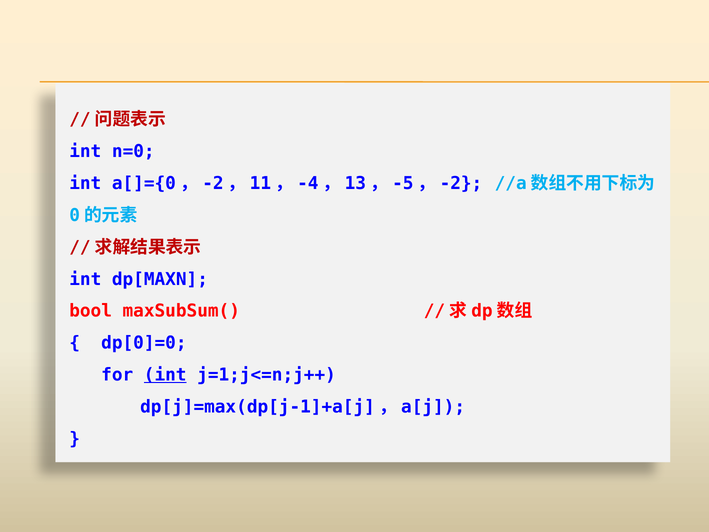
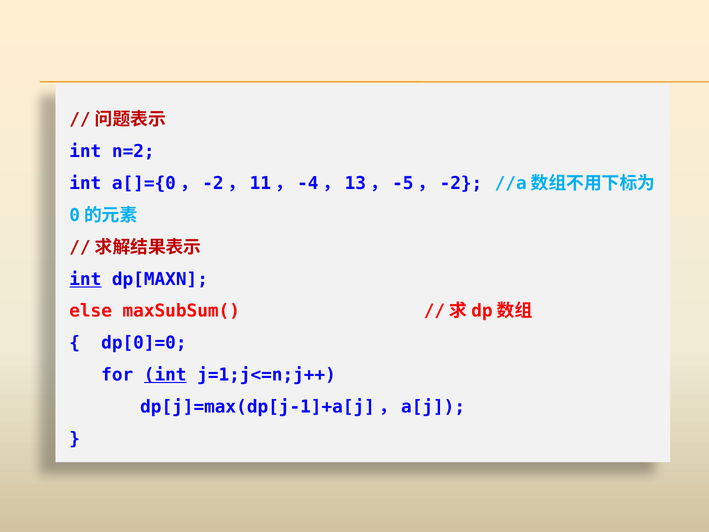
n=0: n=0 -> n=2
int at (85, 279) underline: none -> present
bool: bool -> else
